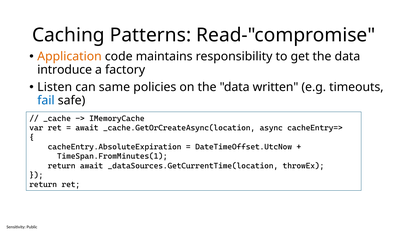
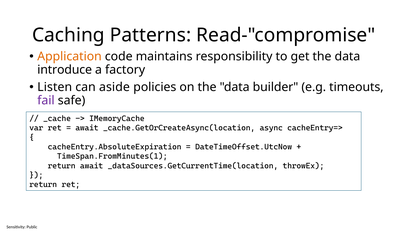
same: same -> aside
written: written -> builder
fail colour: blue -> purple
